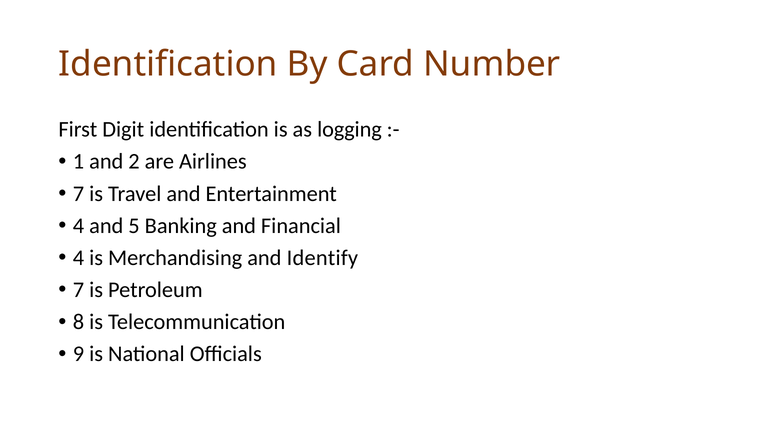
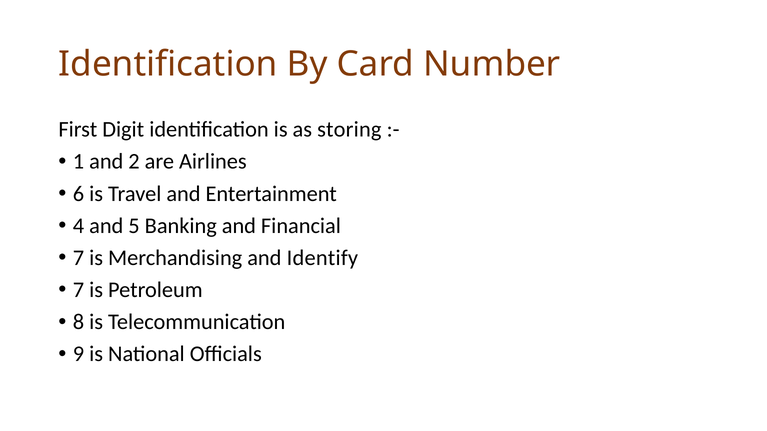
logging: logging -> storing
7 at (79, 194): 7 -> 6
4 at (79, 258): 4 -> 7
